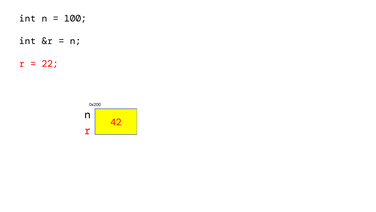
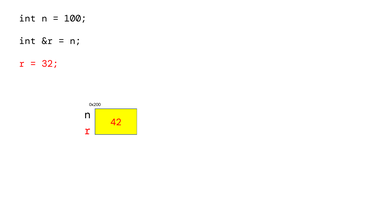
22: 22 -> 32
